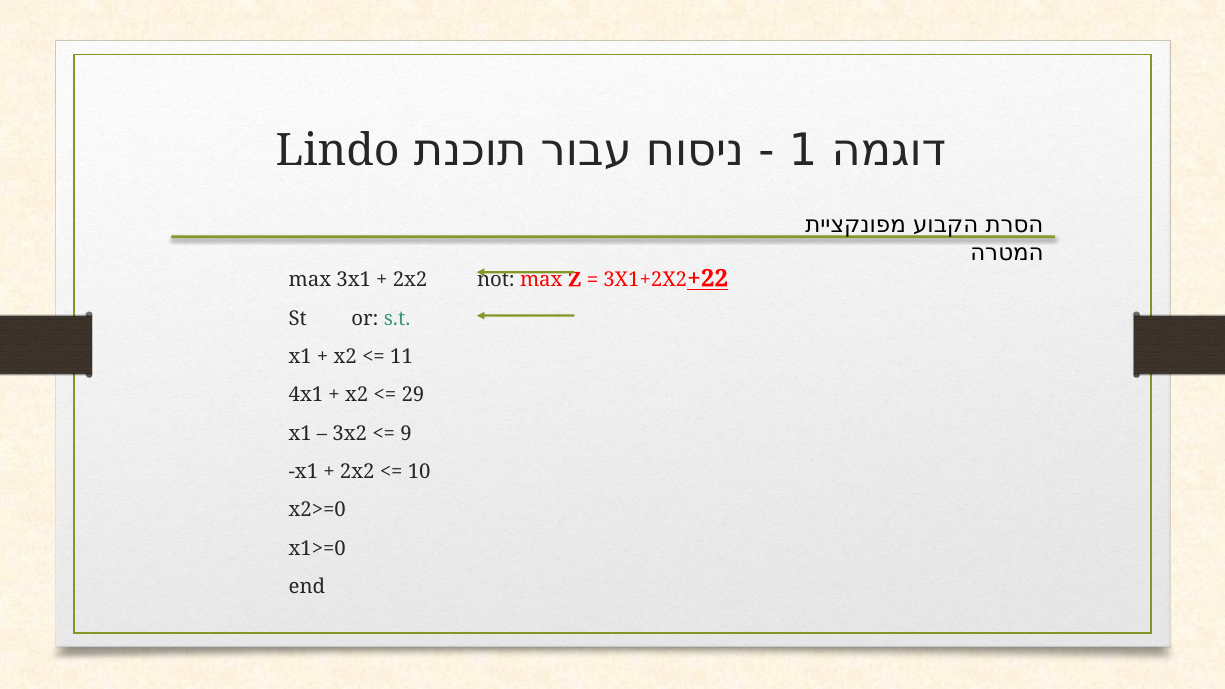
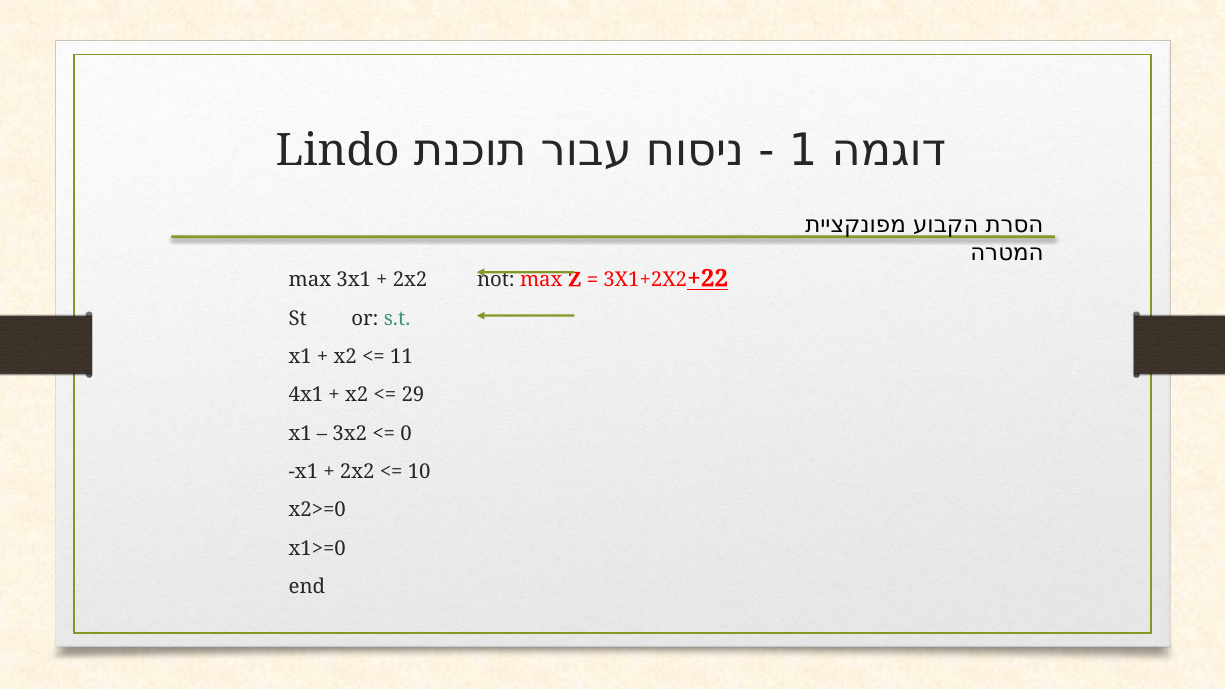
9: 9 -> 0
